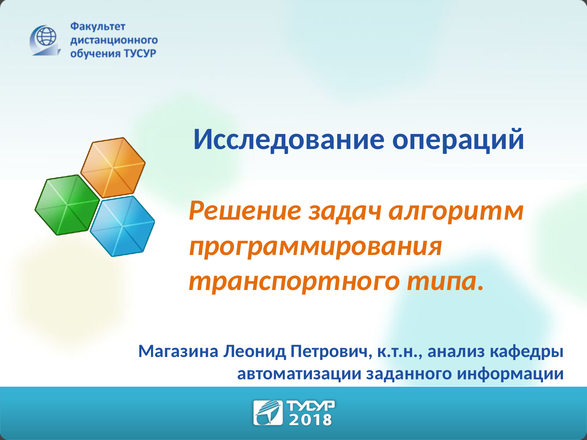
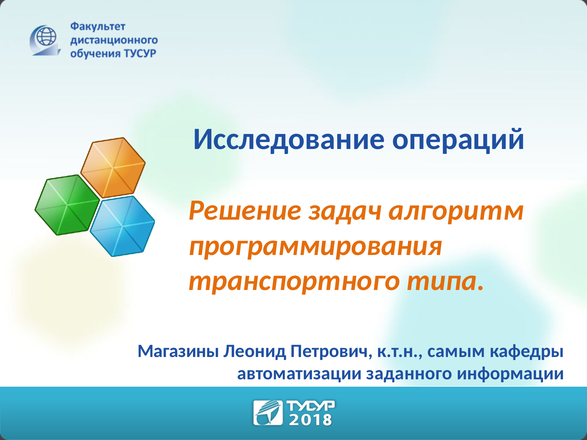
Магазина: Магазина -> Магазины
анализ: анализ -> самым
